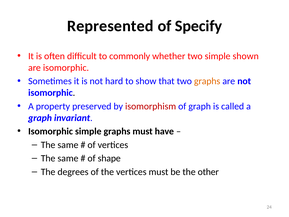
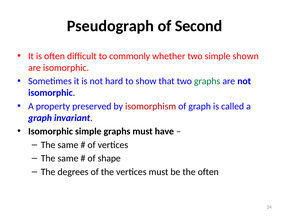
Represented: Represented -> Pseudograph
Specify: Specify -> Second
graphs at (207, 81) colour: orange -> green
the other: other -> often
